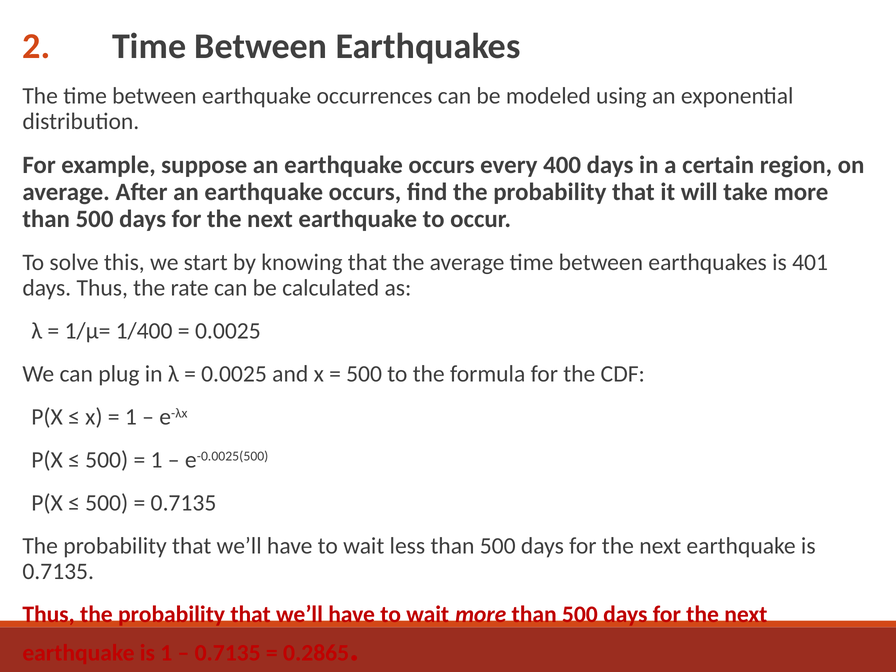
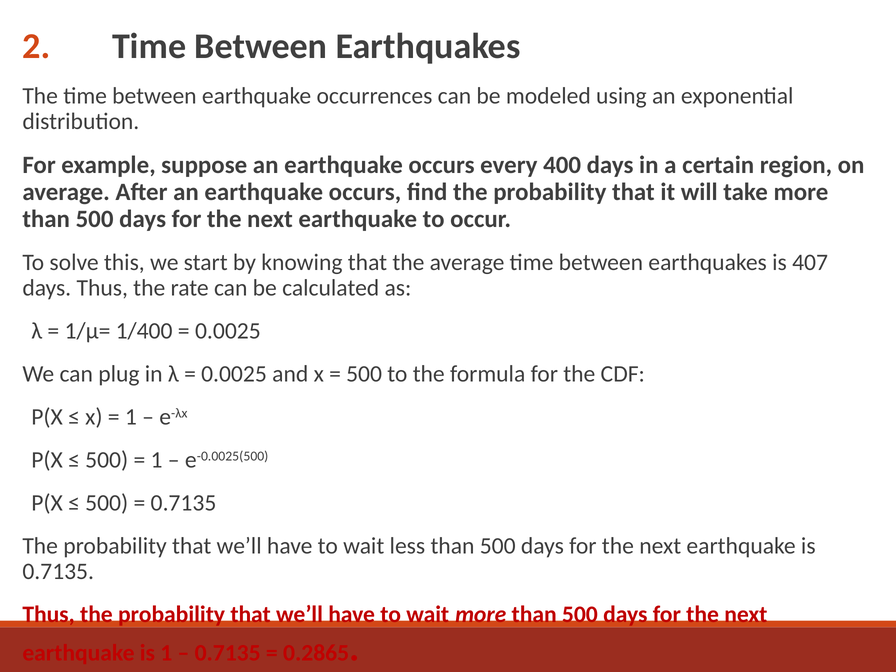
401: 401 -> 407
